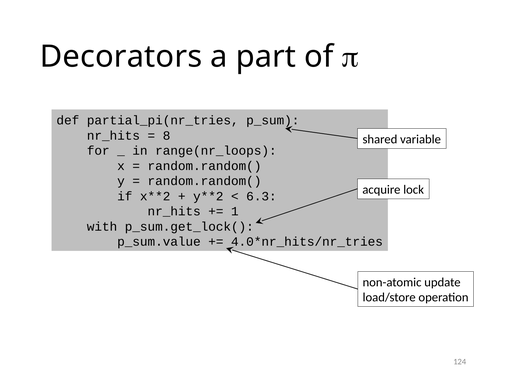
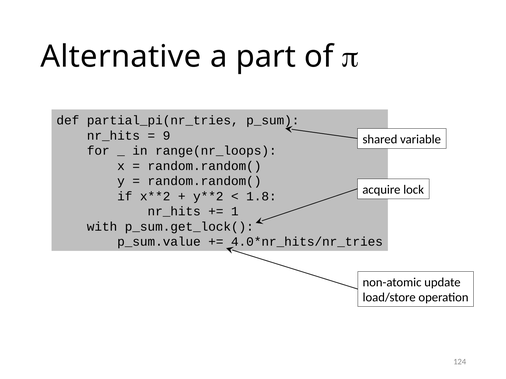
Decorators: Decorators -> Alternative
8: 8 -> 9
6.3: 6.3 -> 1.8
